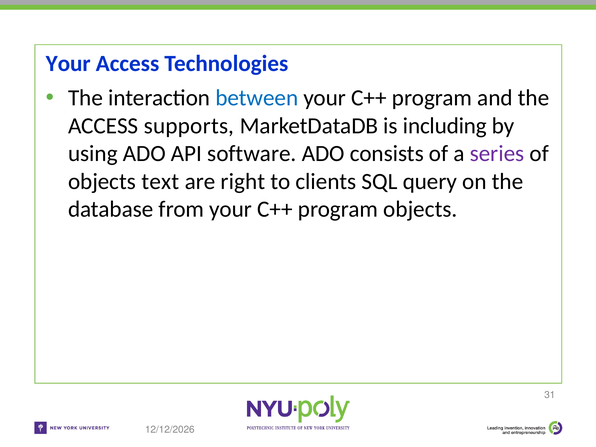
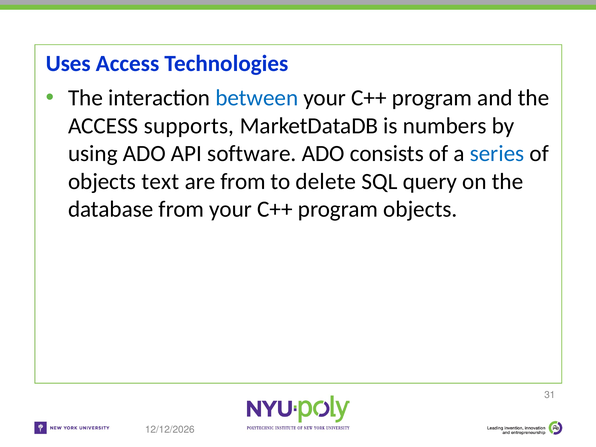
Your at (68, 64): Your -> Uses
including: including -> numbers
series colour: purple -> blue
are right: right -> from
clients: clients -> delete
